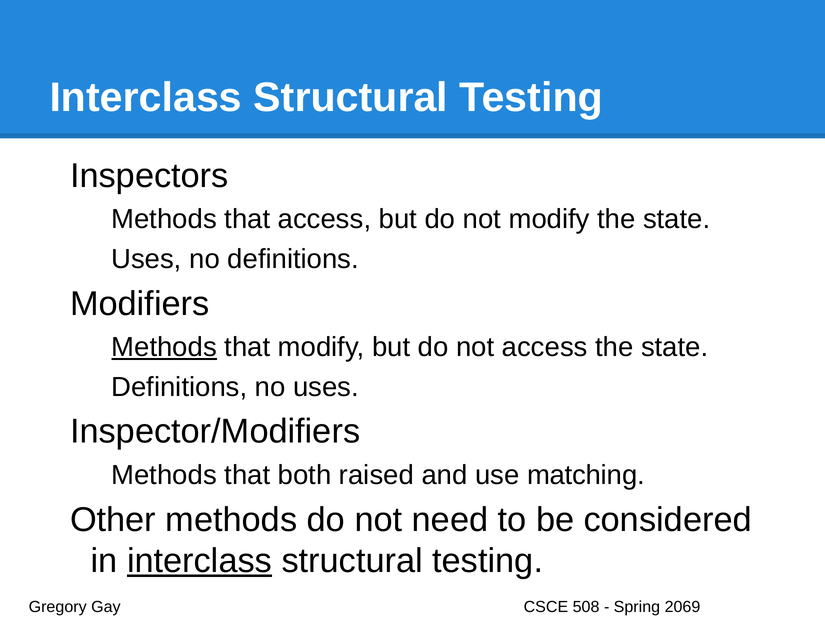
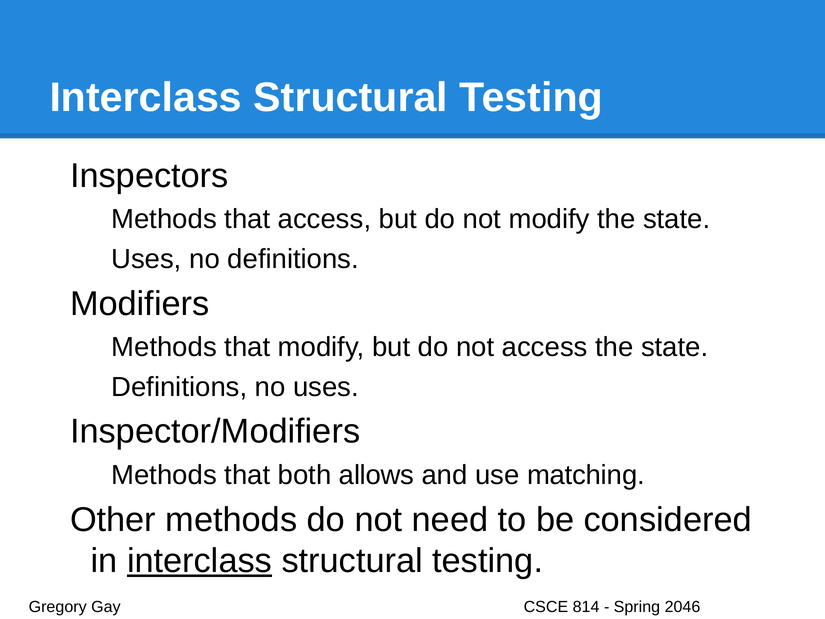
Methods at (164, 347) underline: present -> none
raised: raised -> allows
508: 508 -> 814
2069: 2069 -> 2046
